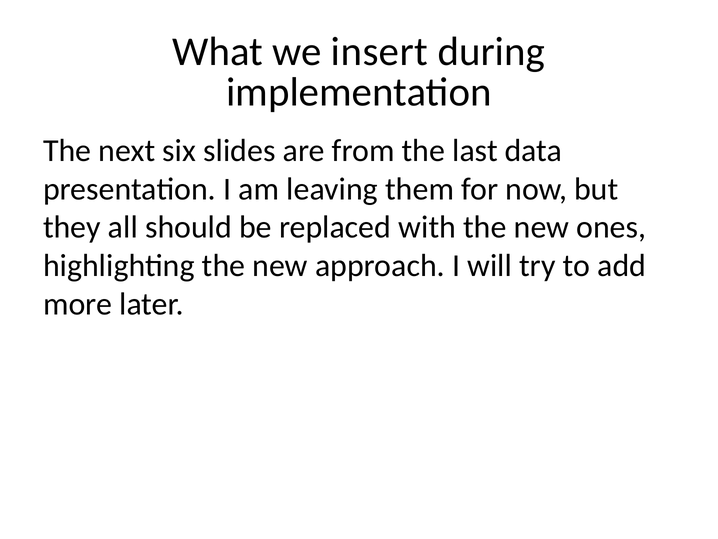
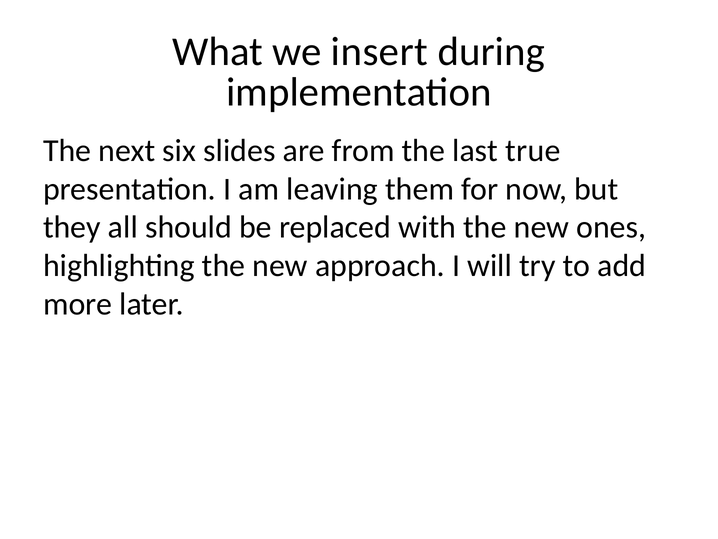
data: data -> true
